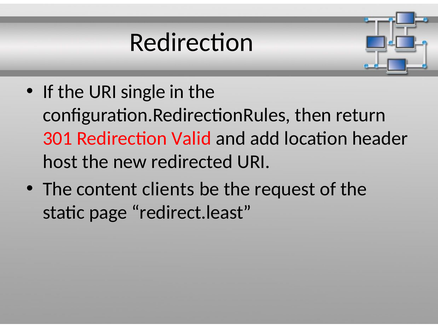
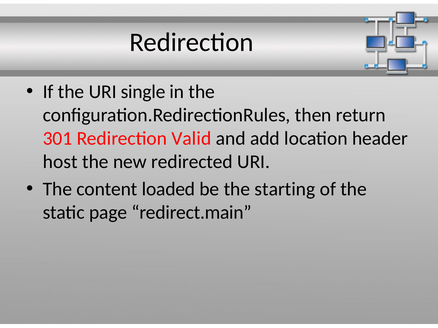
clients: clients -> loaded
request: request -> starting
redirect.least: redirect.least -> redirect.main
